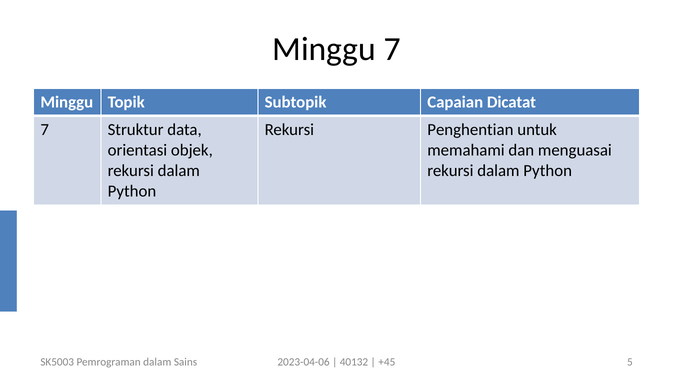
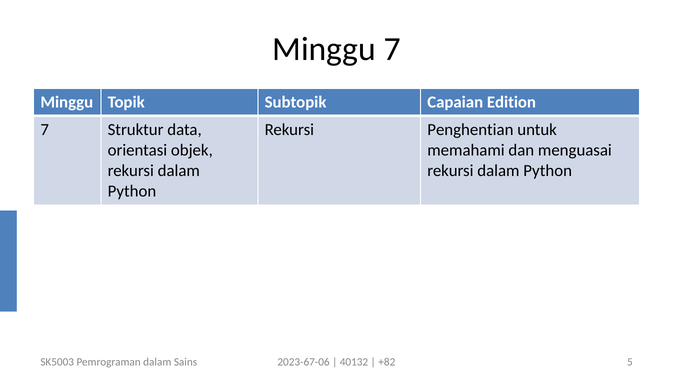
Dicatat: Dicatat -> Edition
2023-04-06: 2023-04-06 -> 2023-67-06
+45: +45 -> +82
